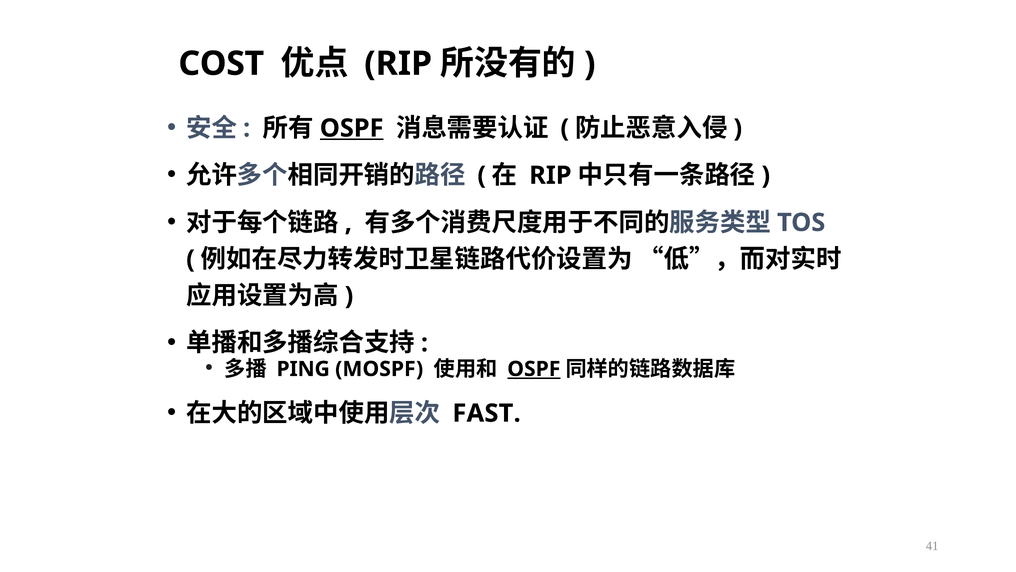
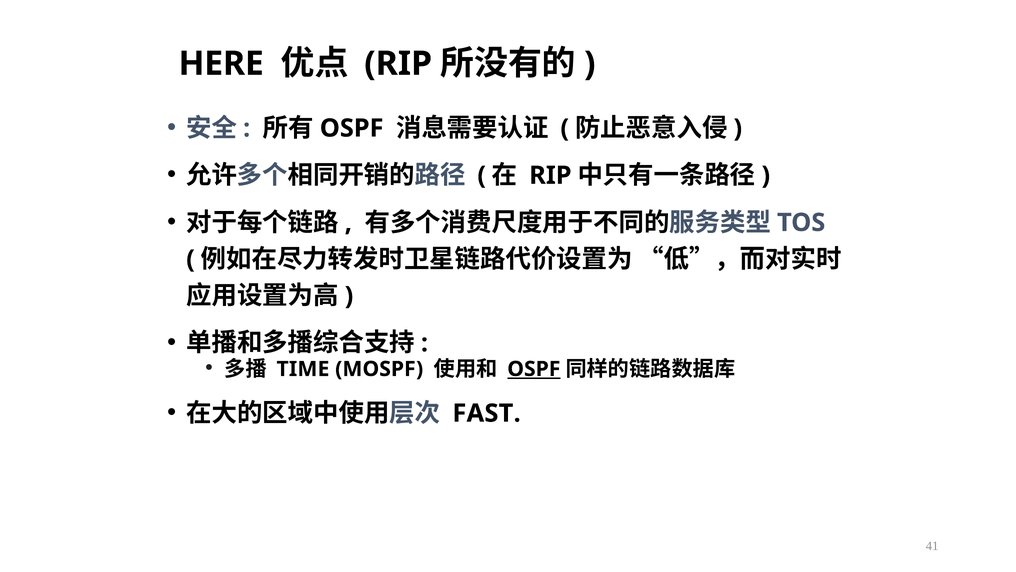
COST: COST -> HERE
OSPF at (352, 128) underline: present -> none
PING: PING -> TIME
